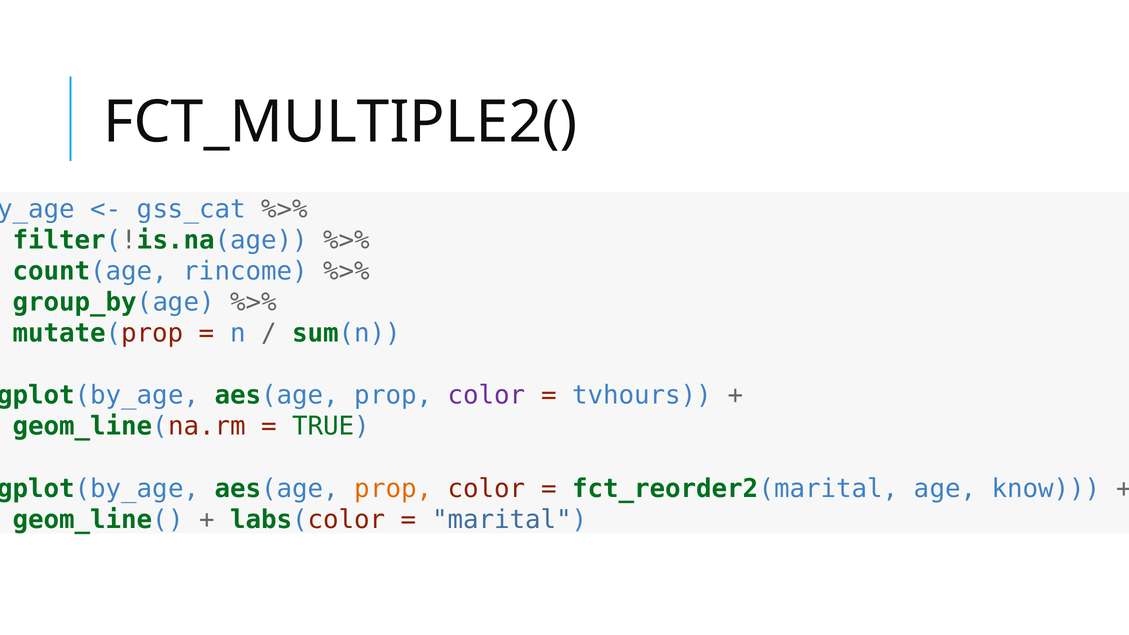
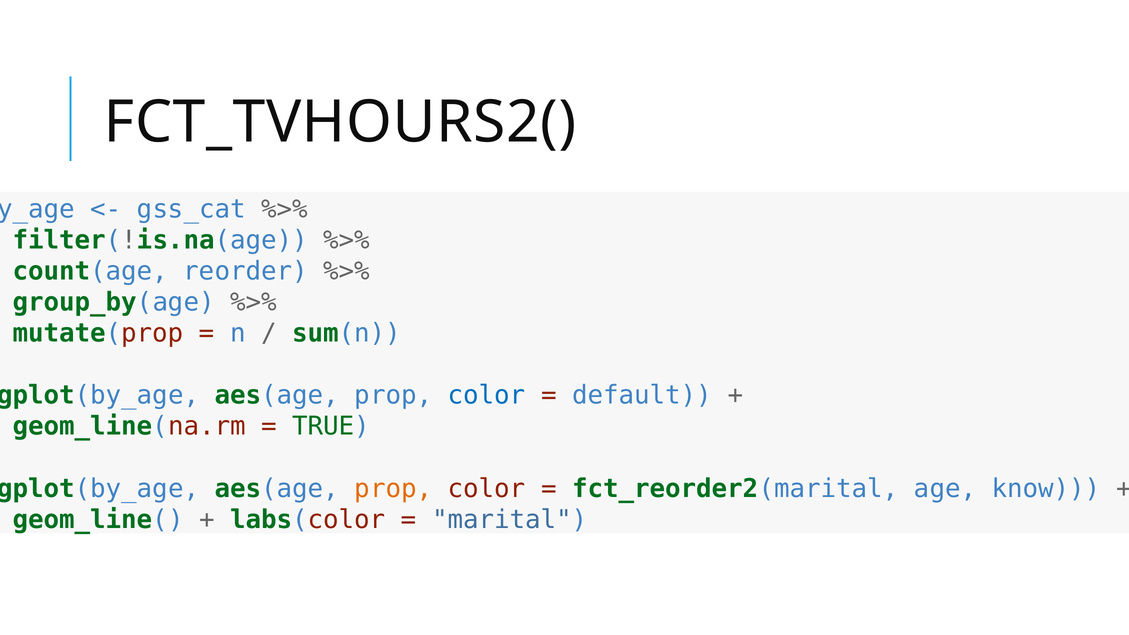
FCT_MULTIPLE2(: FCT_MULTIPLE2( -> FCT_TVHOURS2(
rincome: rincome -> reorder
color at (487, 395) colour: purple -> blue
tvhours: tvhours -> default
